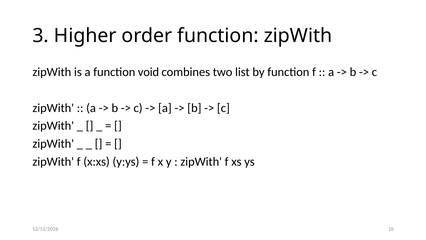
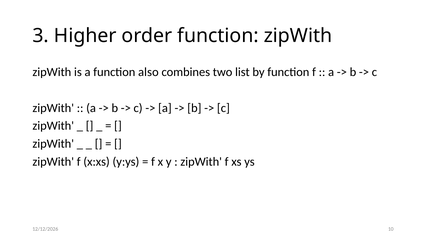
void: void -> also
